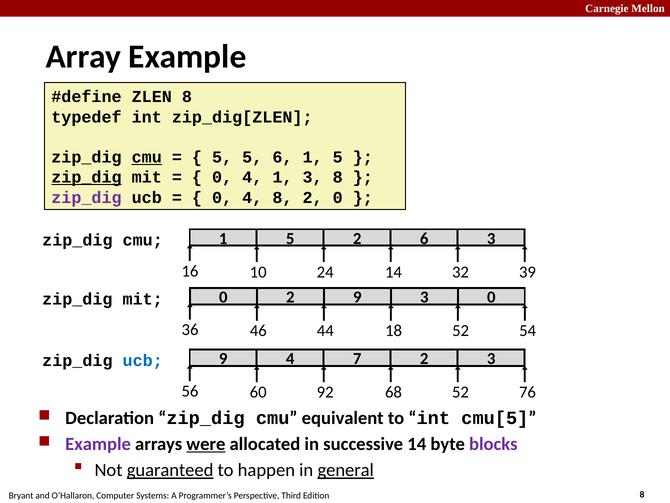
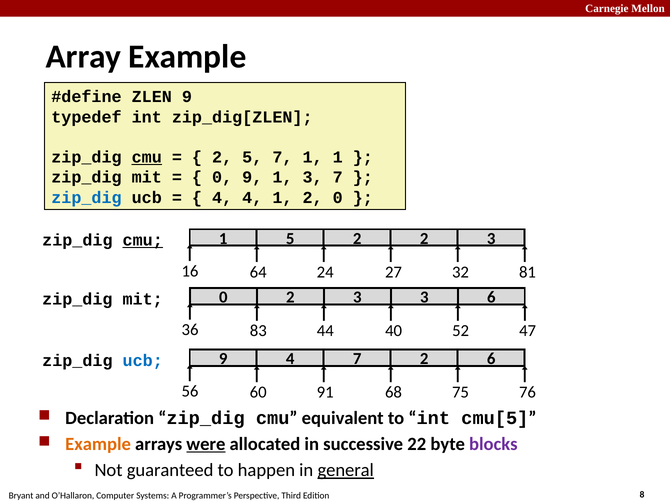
ZLEN 8: 8 -> 9
5 at (222, 157): 5 -> 2
5 6: 6 -> 7
5 at (338, 157): 5 -> 1
zip_dig at (86, 177) underline: present -> none
4 at (252, 177): 4 -> 9
3 8: 8 -> 7
zip_dig at (86, 197) colour: purple -> blue
0 at (222, 197): 0 -> 4
4 8: 8 -> 1
cmu at (143, 240) underline: none -> present
2 6: 6 -> 2
10: 10 -> 64
24 14: 14 -> 27
39: 39 -> 81
0 2 9: 9 -> 3
3 0: 0 -> 6
46: 46 -> 83
18: 18 -> 40
54: 54 -> 47
2 3: 3 -> 6
92: 92 -> 91
68 52: 52 -> 75
Example at (98, 444) colour: purple -> orange
successive 14: 14 -> 22
guaranteed underline: present -> none
